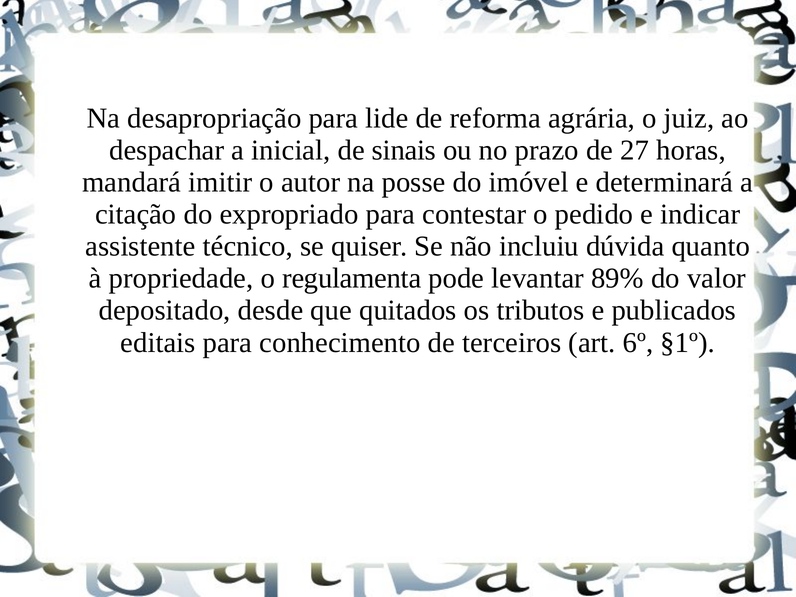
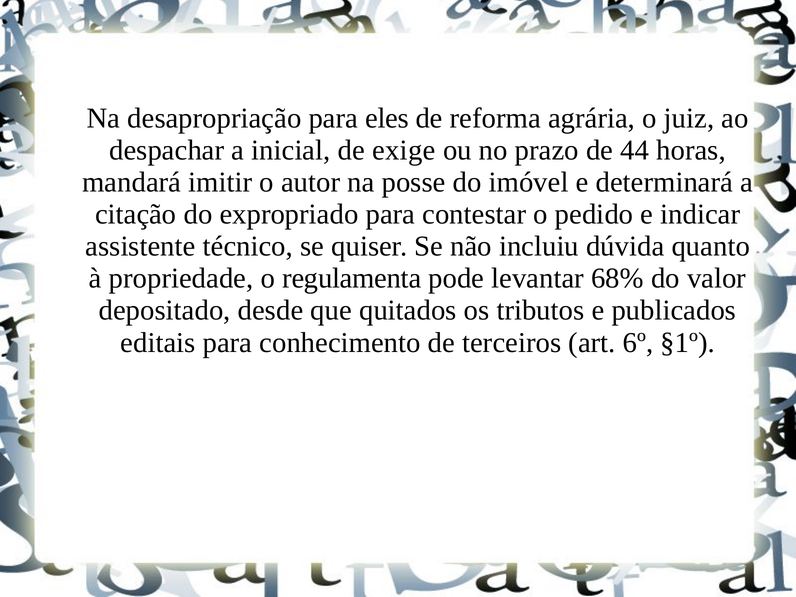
lide: lide -> eles
sinais: sinais -> exige
27: 27 -> 44
89%: 89% -> 68%
